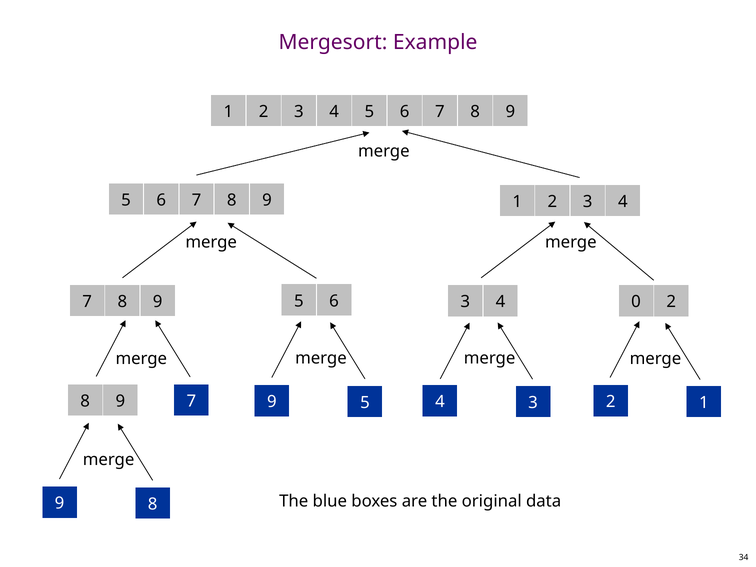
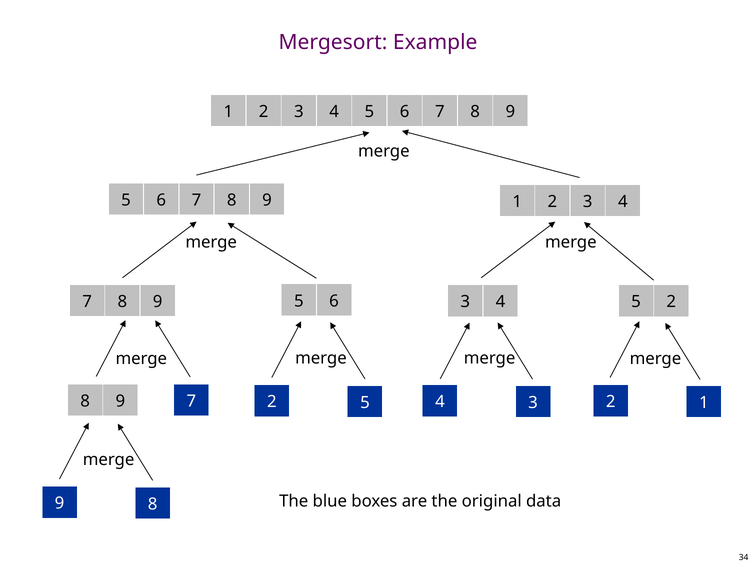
0 at (636, 302): 0 -> 5
9 at (272, 402): 9 -> 2
